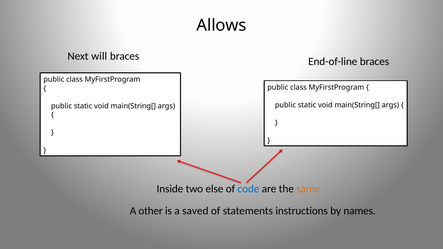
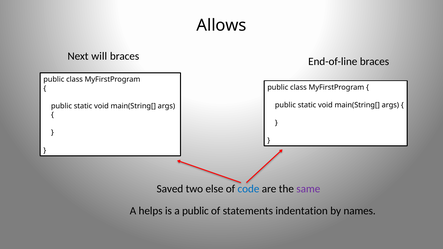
Inside: Inside -> Saved
same colour: orange -> purple
other: other -> helps
a saved: saved -> public
instructions: instructions -> indentation
